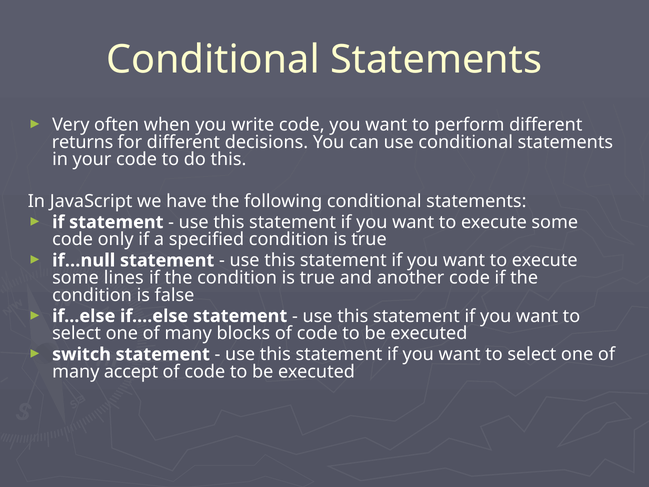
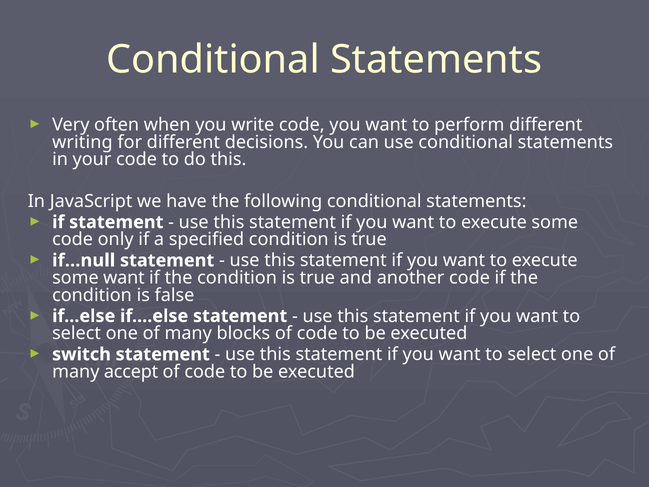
returns: returns -> writing
some lines: lines -> want
